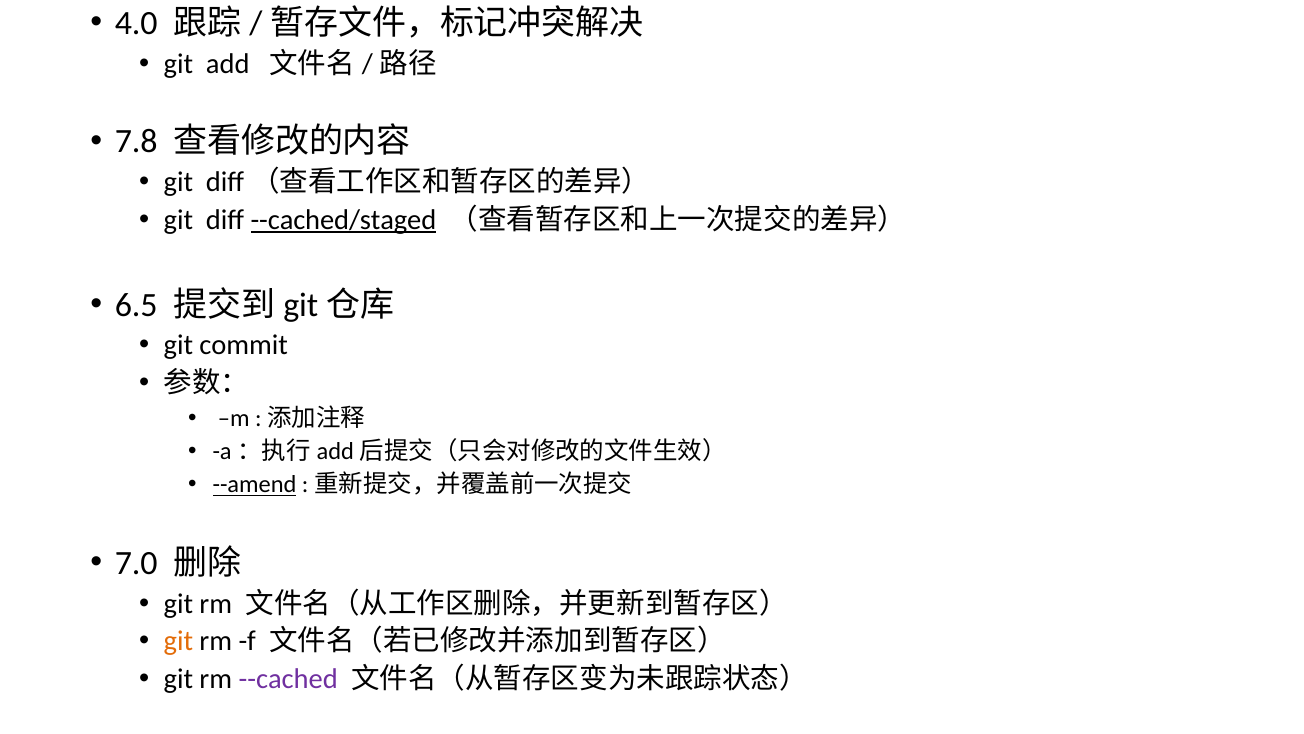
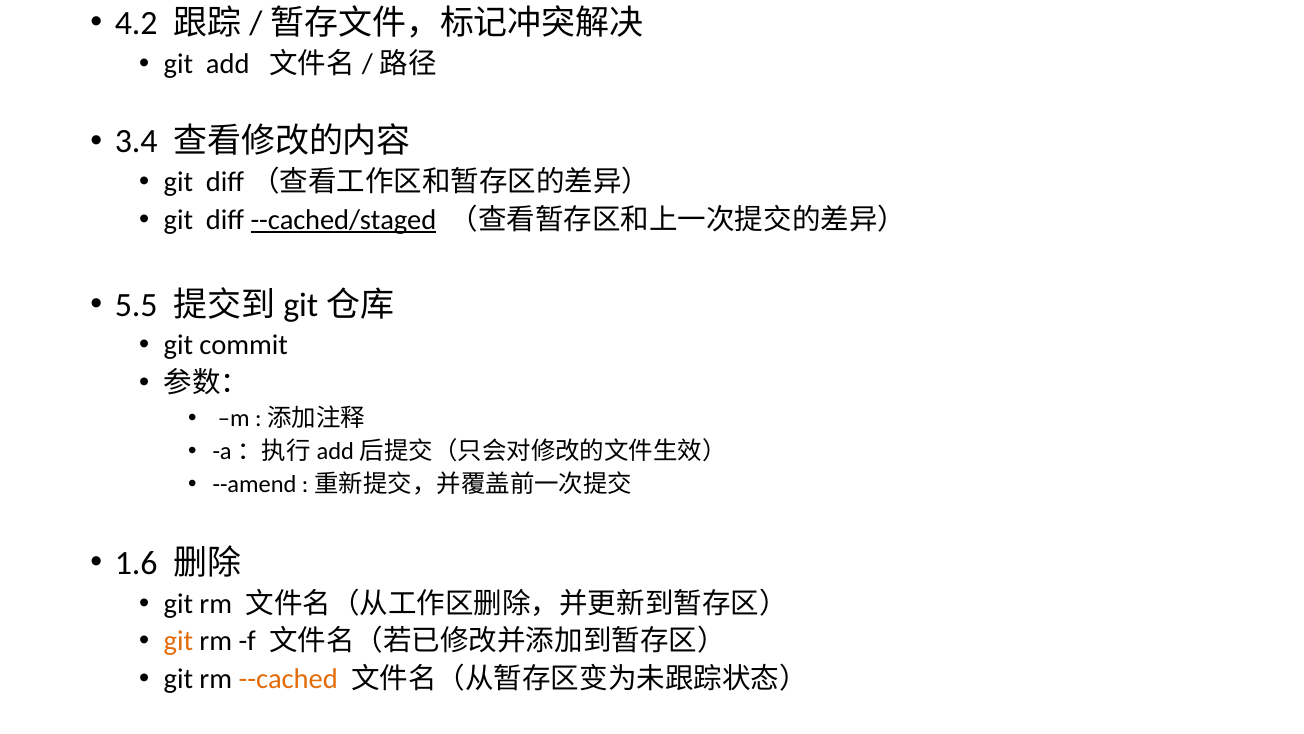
4.0: 4.0 -> 4.2
7.8: 7.8 -> 3.4
6.5: 6.5 -> 5.5
--amend underline: present -> none
7.0: 7.0 -> 1.6
--cached colour: purple -> orange
